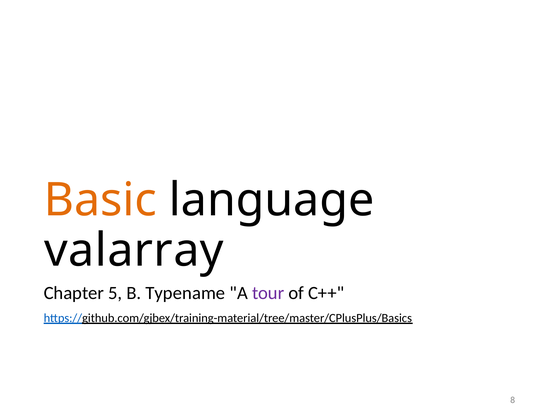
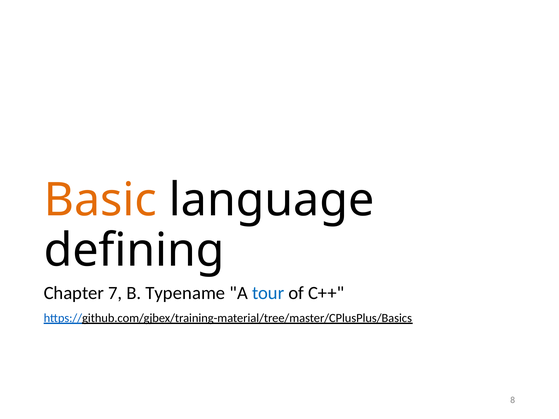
valarray: valarray -> defining
5: 5 -> 7
tour colour: purple -> blue
